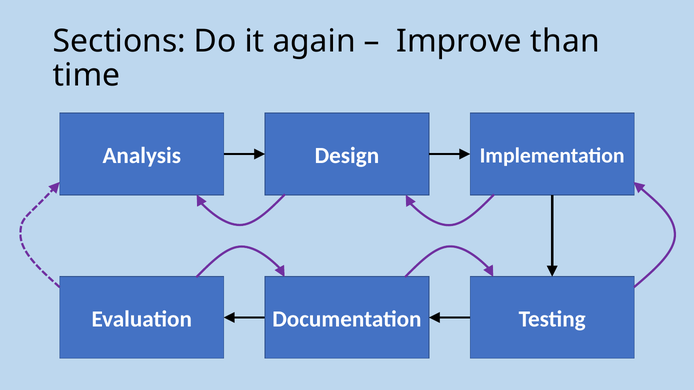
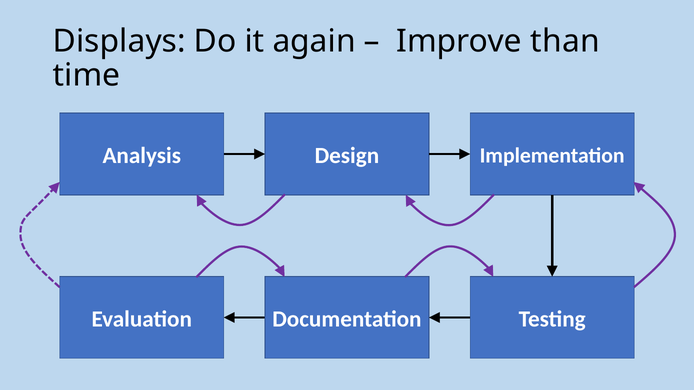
Sections: Sections -> Displays
